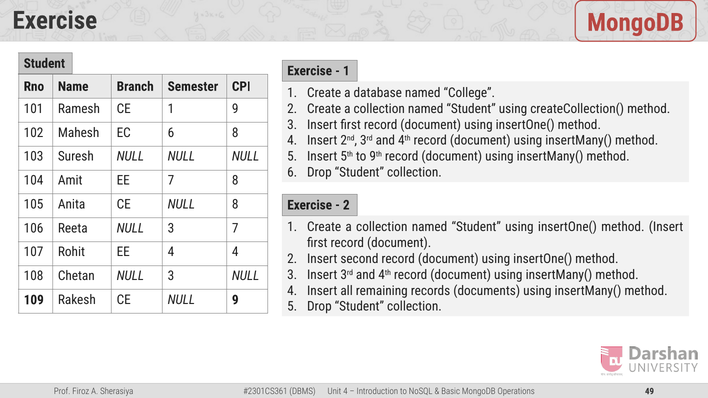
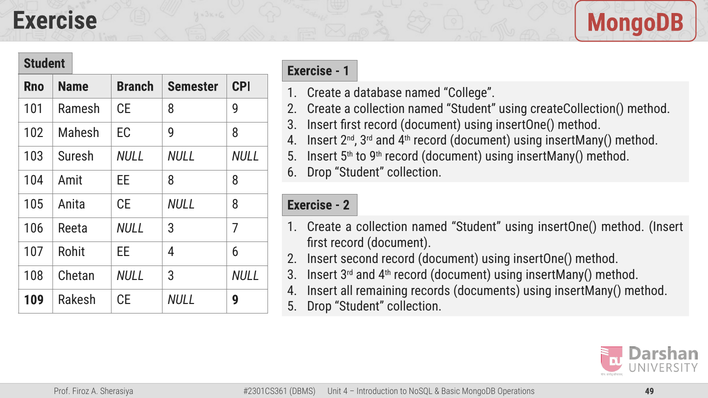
CE 1: 1 -> 8
EC 6: 6 -> 9
EE 7: 7 -> 8
4 4: 4 -> 6
